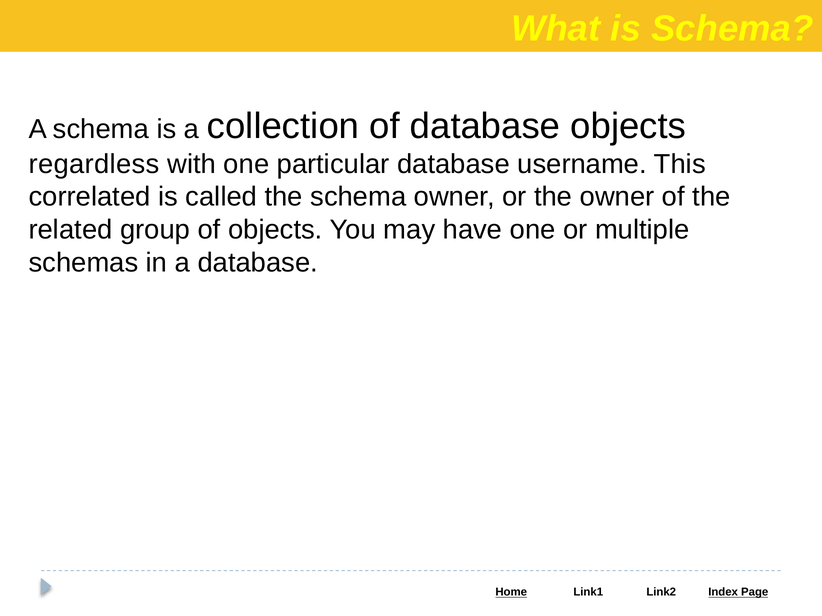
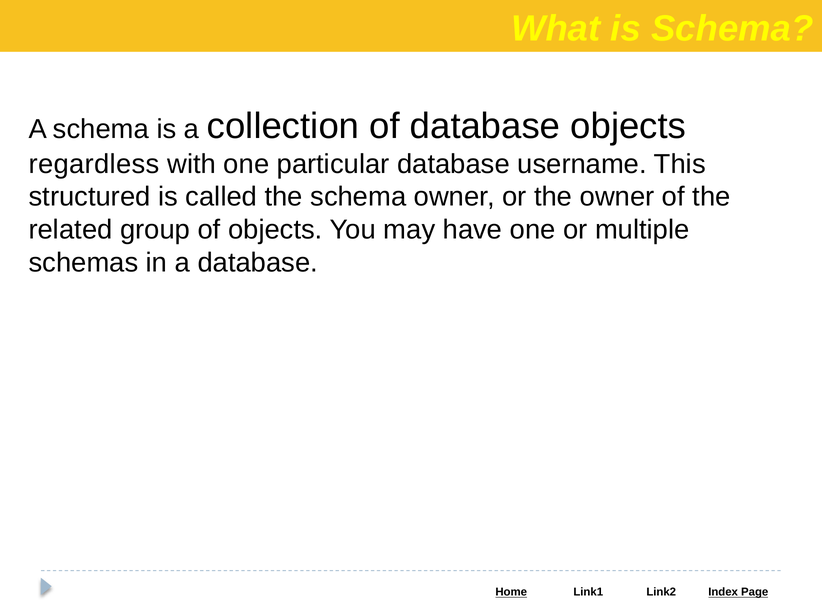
correlated: correlated -> structured
